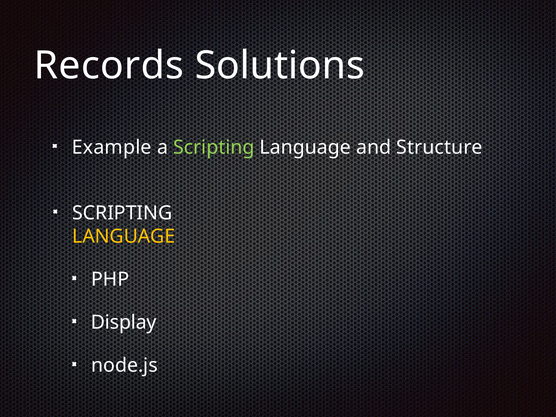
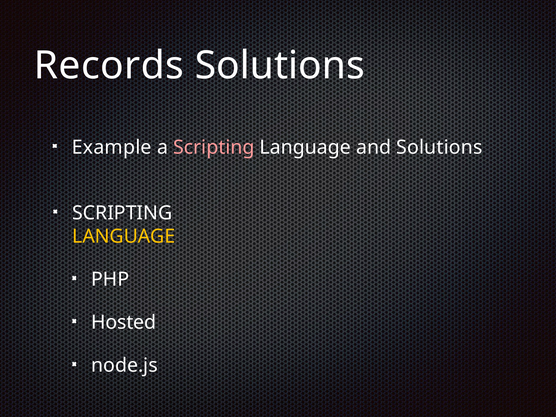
Scripting at (214, 147) colour: light green -> pink
and Structure: Structure -> Solutions
Display: Display -> Hosted
